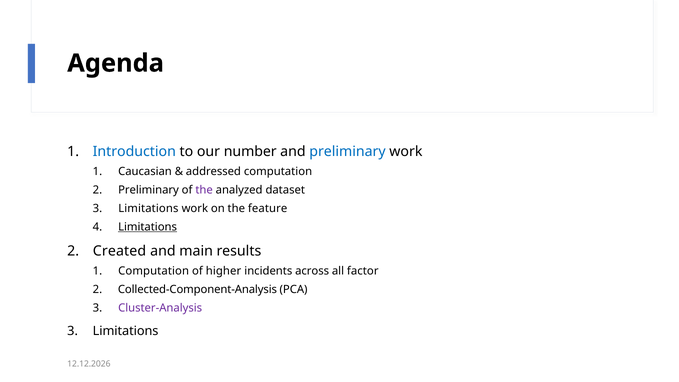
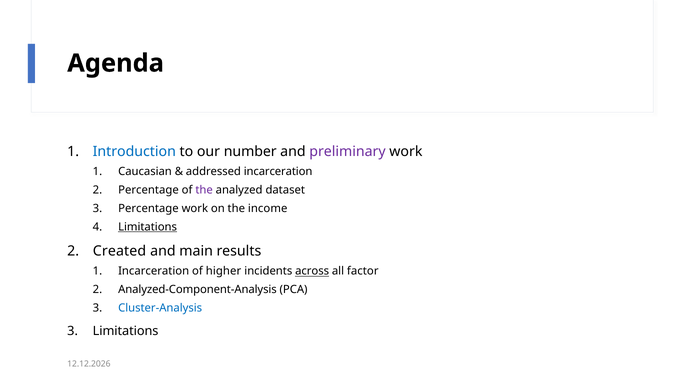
preliminary at (347, 152) colour: blue -> purple
addressed computation: computation -> incarceration
Preliminary at (149, 190): Preliminary -> Percentage
Limitations at (148, 209): Limitations -> Percentage
feature: feature -> income
Computation at (154, 271): Computation -> Incarceration
across underline: none -> present
Collected-Component-Analysis: Collected-Component-Analysis -> Analyzed-Component-Analysis
Cluster-Analysis colour: purple -> blue
